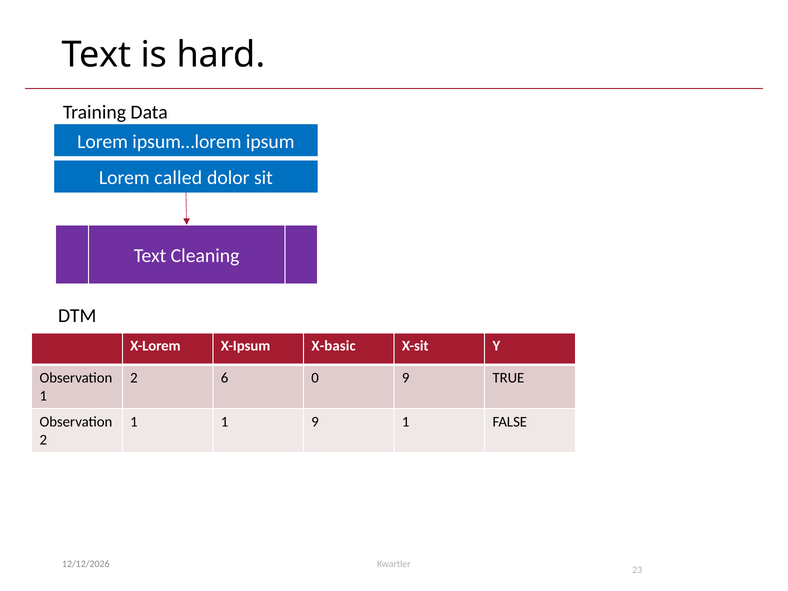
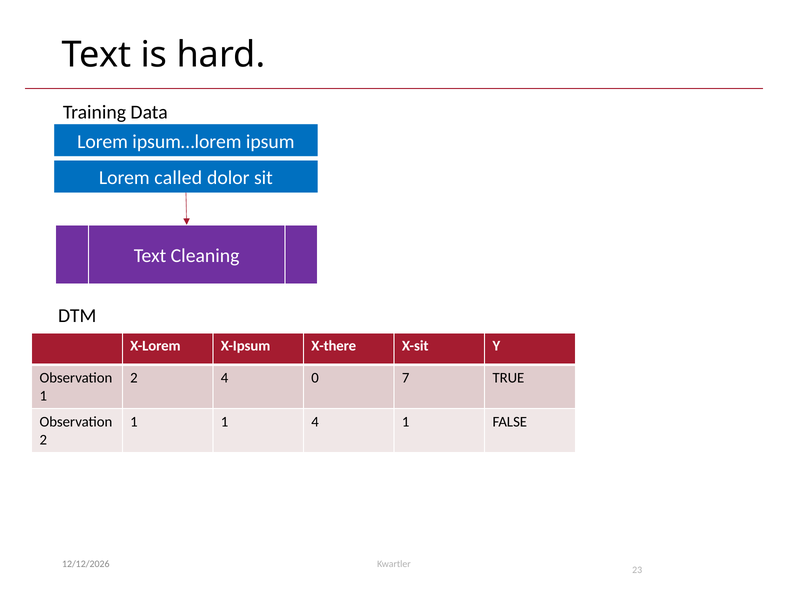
X-basic: X-basic -> X-there
2 6: 6 -> 4
0 9: 9 -> 7
1 9: 9 -> 4
